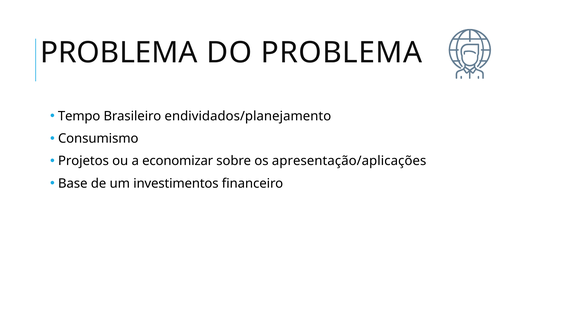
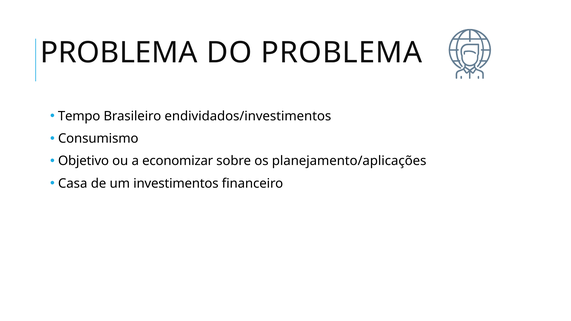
endividados/planejamento: endividados/planejamento -> endividados/investimentos
Projetos: Projetos -> Objetivo
apresentação/aplicações: apresentação/aplicações -> planejamento/aplicações
Base: Base -> Casa
